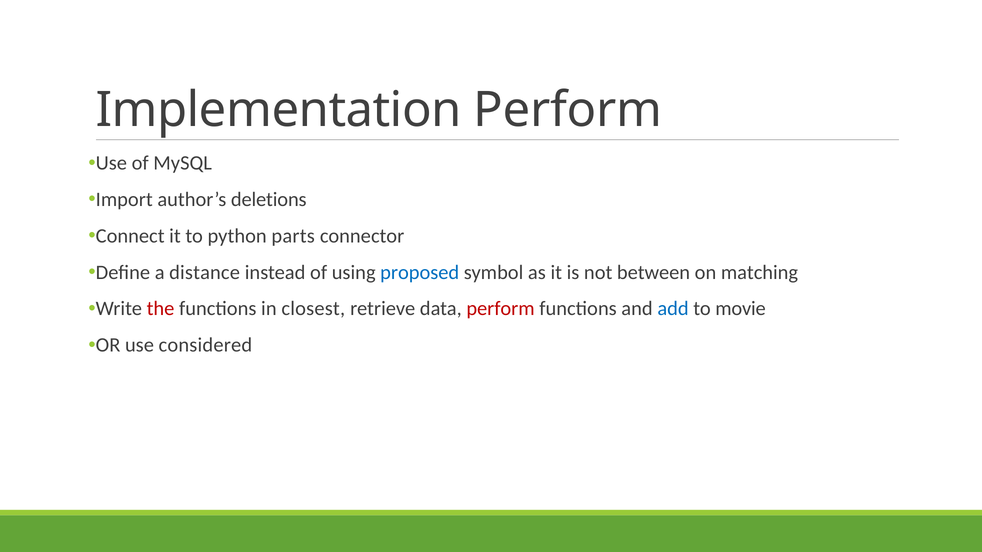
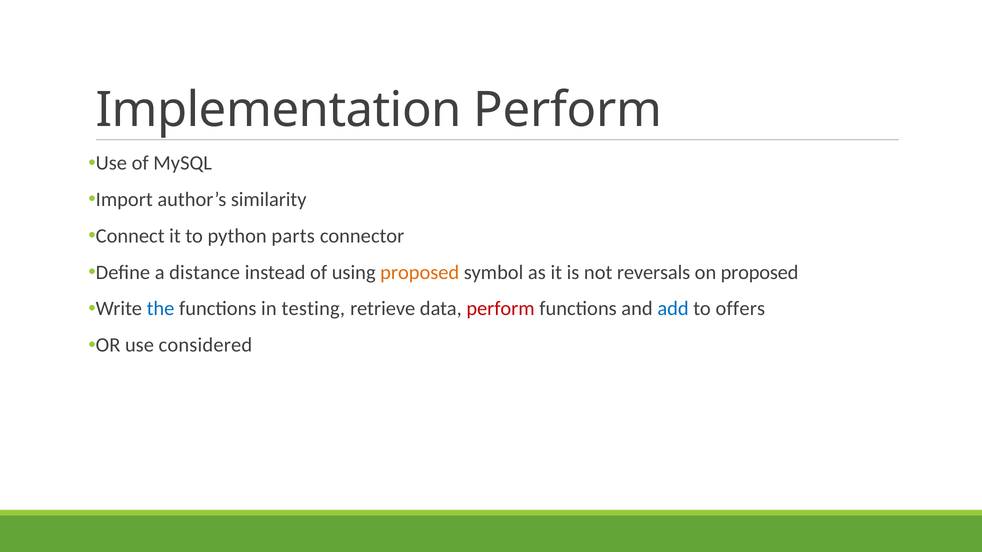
deletions: deletions -> similarity
proposed at (420, 273) colour: blue -> orange
between: between -> reversals
on matching: matching -> proposed
the colour: red -> blue
closest: closest -> testing
movie: movie -> offers
